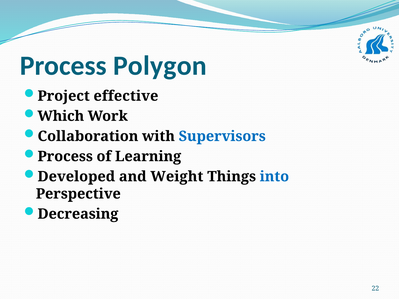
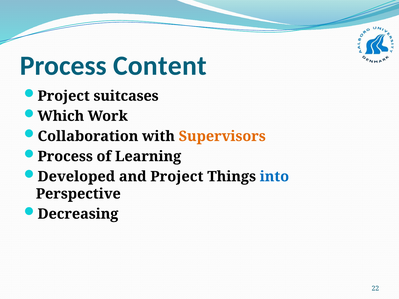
Polygon: Polygon -> Content
effective: effective -> suitcases
Supervisors colour: blue -> orange
and Weight: Weight -> Project
